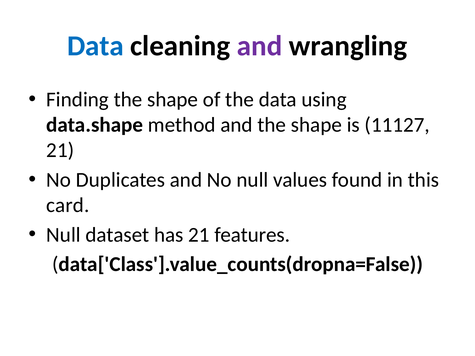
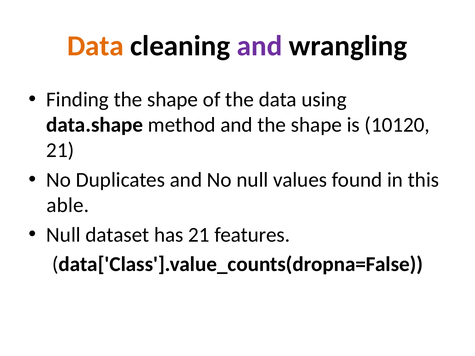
Data at (95, 46) colour: blue -> orange
11127: 11127 -> 10120
card: card -> able
